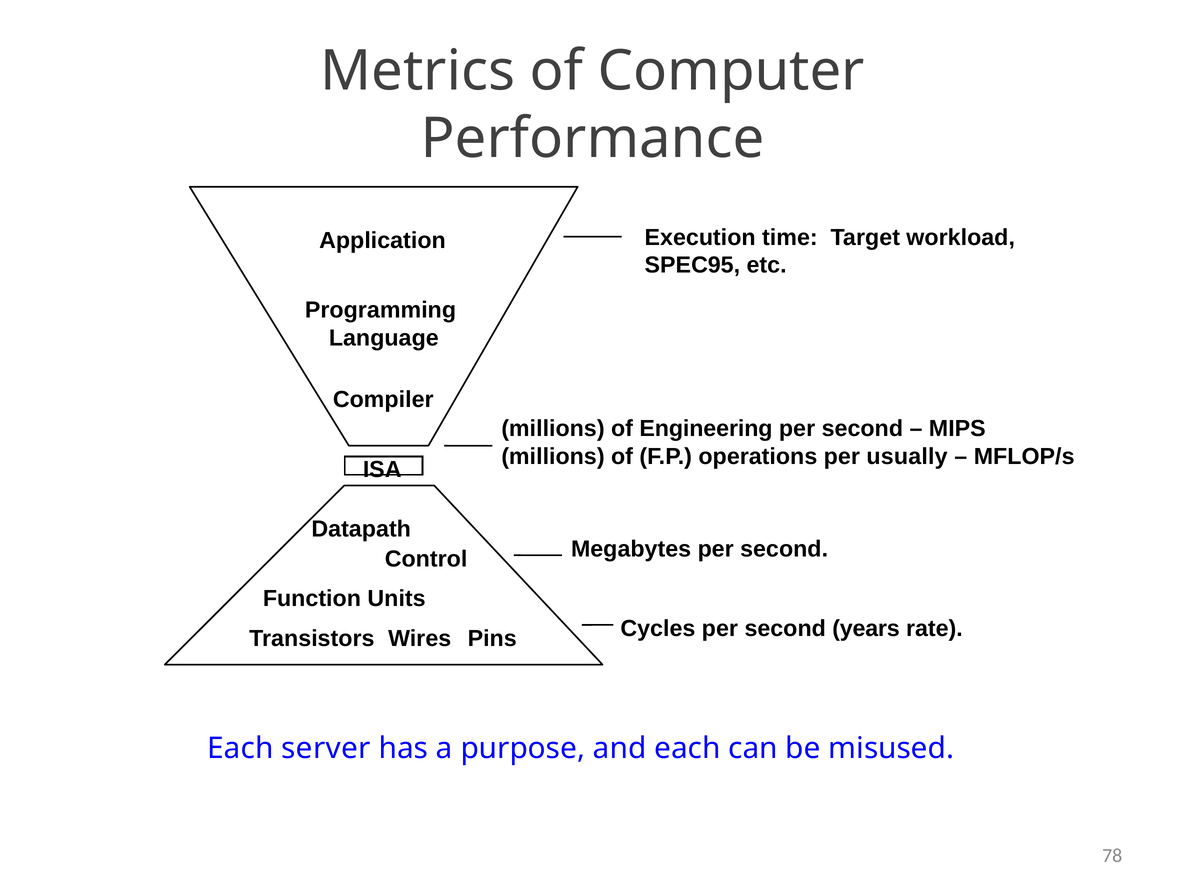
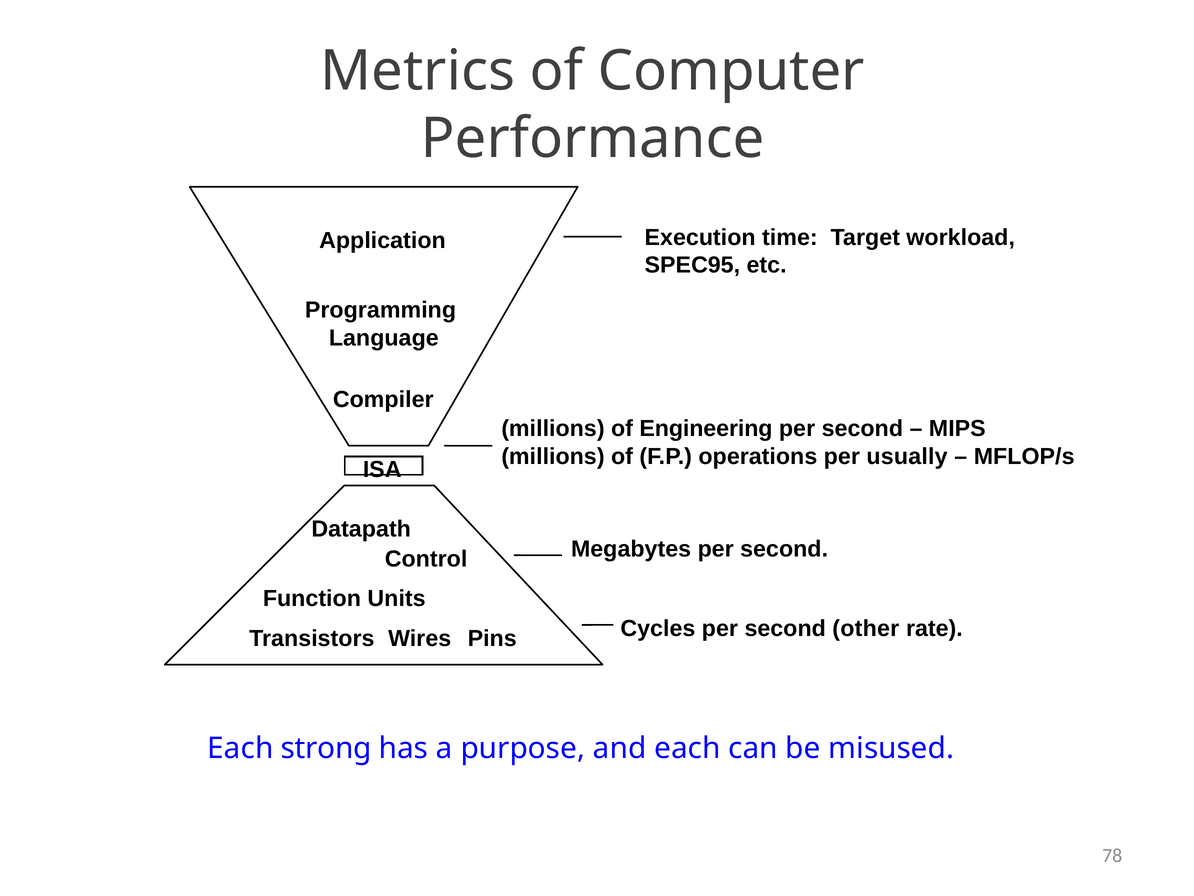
years: years -> other
server: server -> strong
